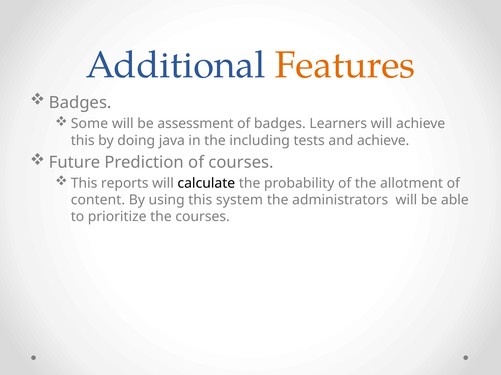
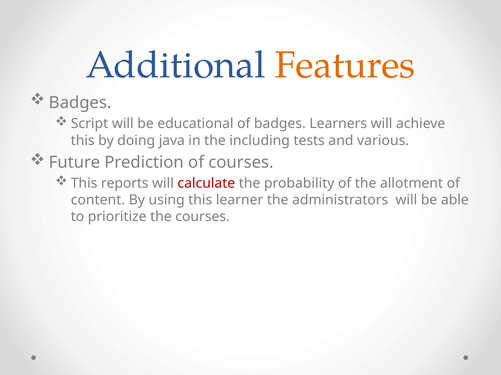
Some: Some -> Script
assessment: assessment -> educational
and achieve: achieve -> various
calculate colour: black -> red
system: system -> learner
